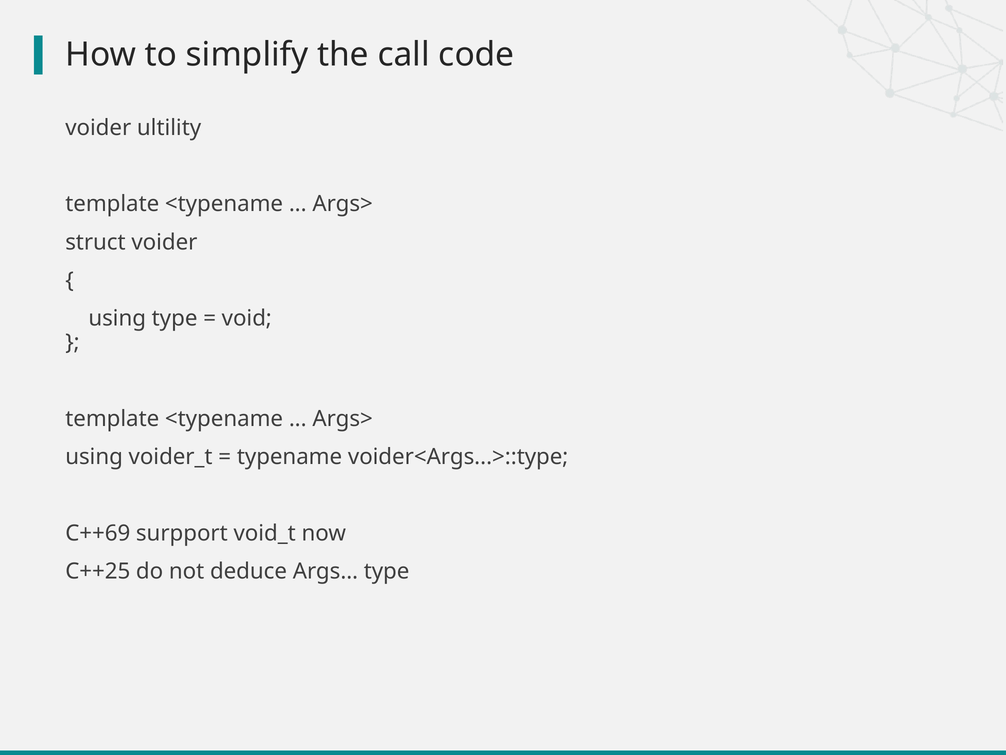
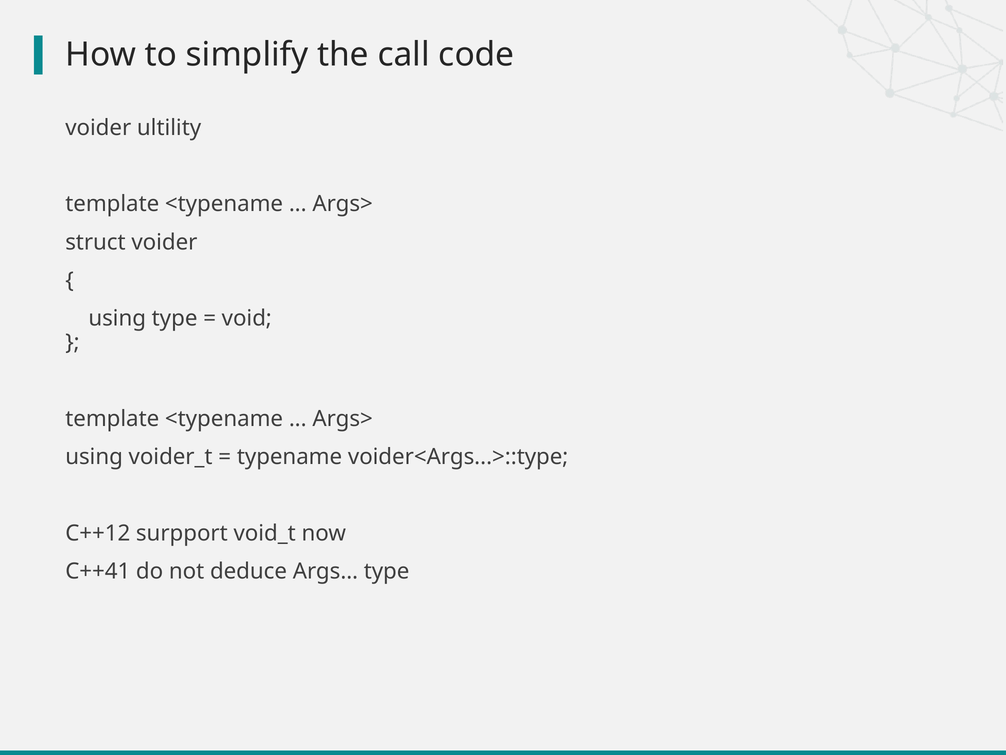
C++69: C++69 -> C++12
C++25: C++25 -> C++41
